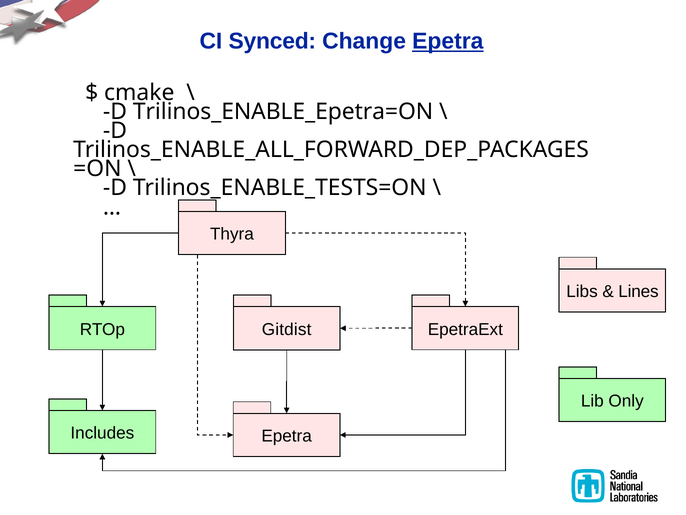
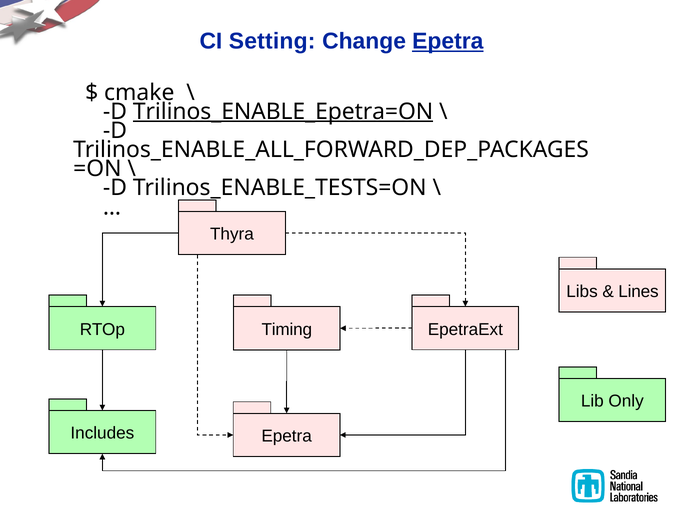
Synced: Synced -> Setting
Trilinos_ENABLE_Epetra=ON underline: none -> present
Gitdist: Gitdist -> Timing
